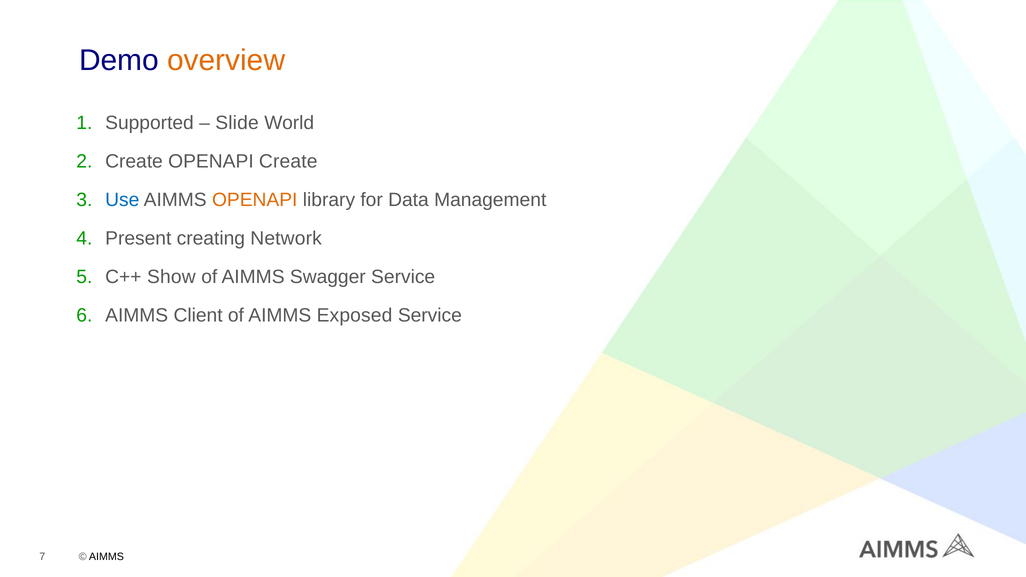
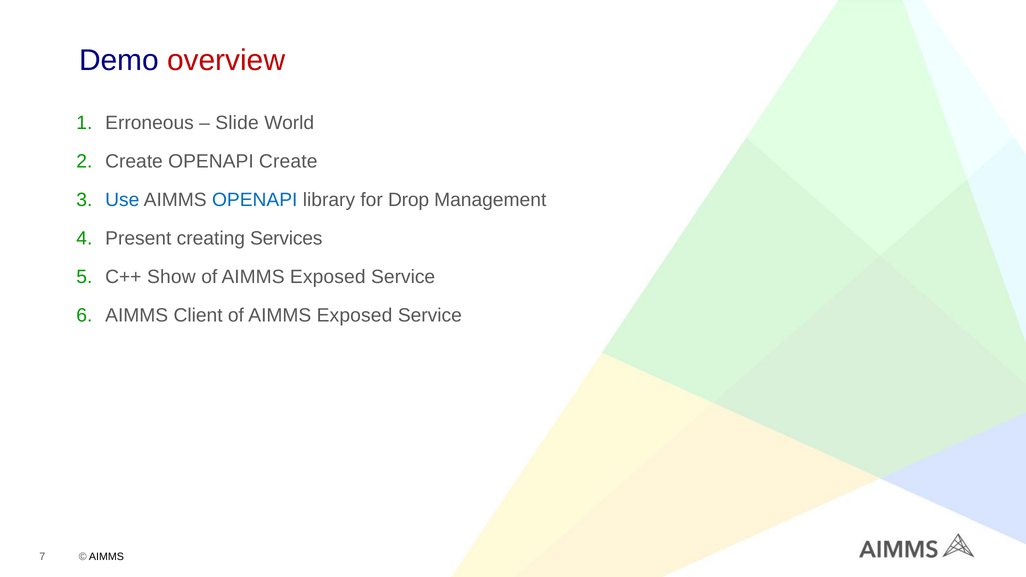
overview colour: orange -> red
Supported: Supported -> Erroneous
OPENAPI at (255, 200) colour: orange -> blue
Data: Data -> Drop
Network: Network -> Services
Swagger at (328, 277): Swagger -> Exposed
